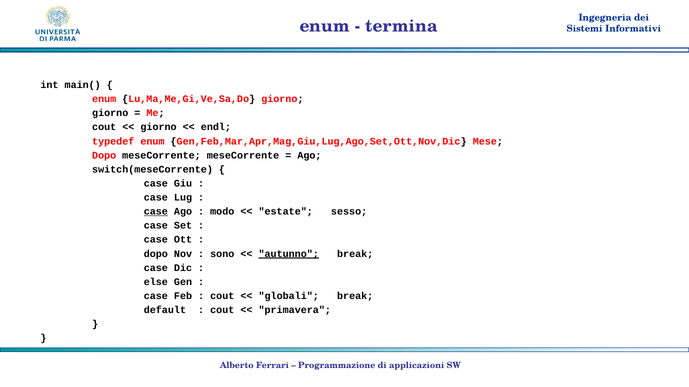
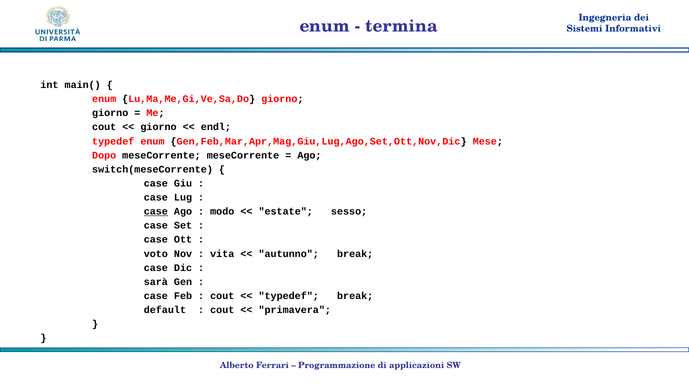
dopo at (156, 254): dopo -> voto
sono: sono -> vita
autunno underline: present -> none
else: else -> sarà
globali at (289, 296): globali -> typedef
